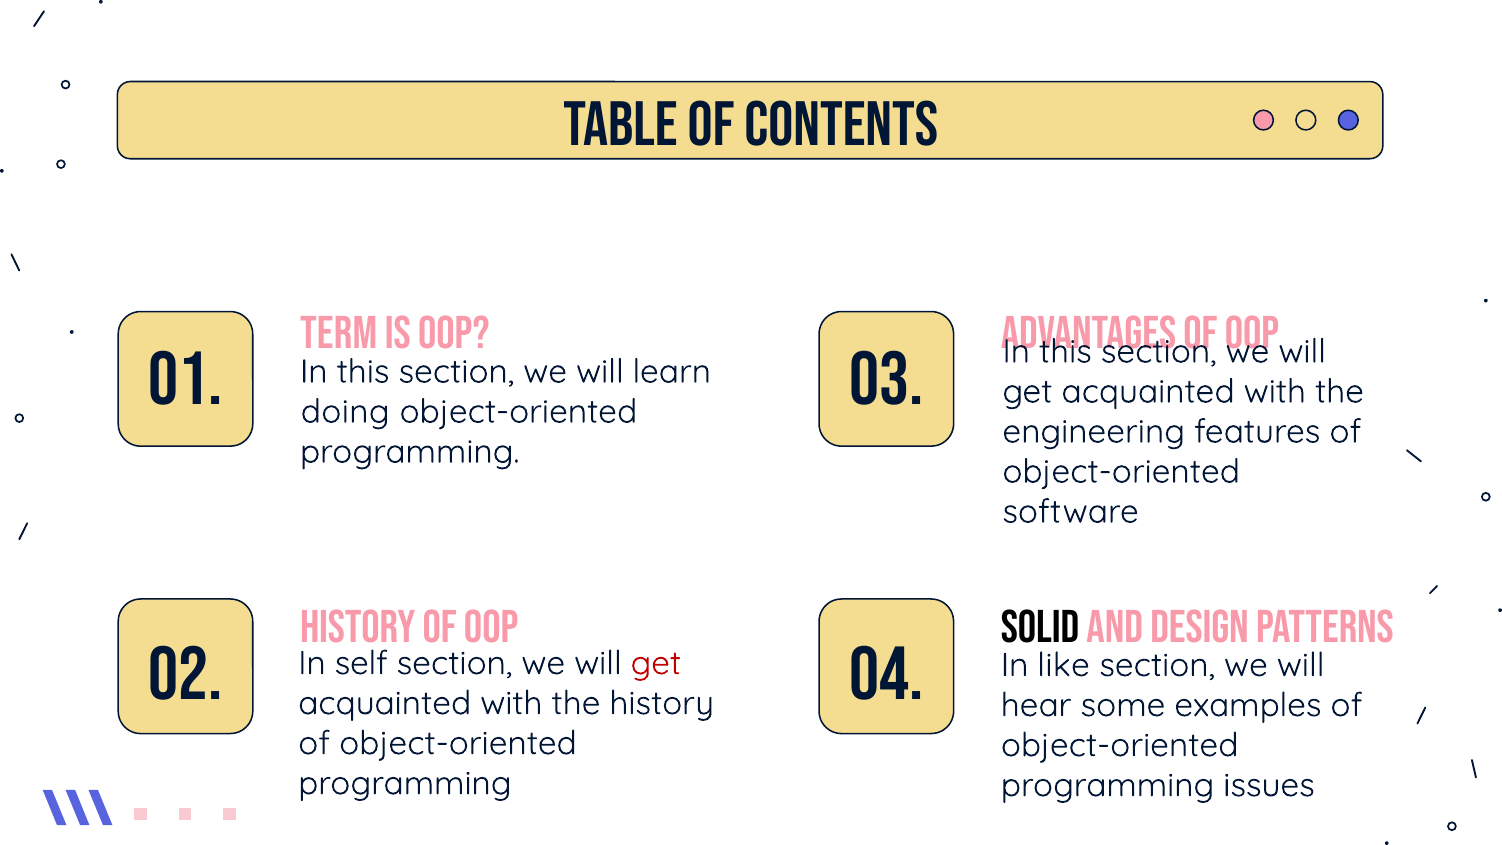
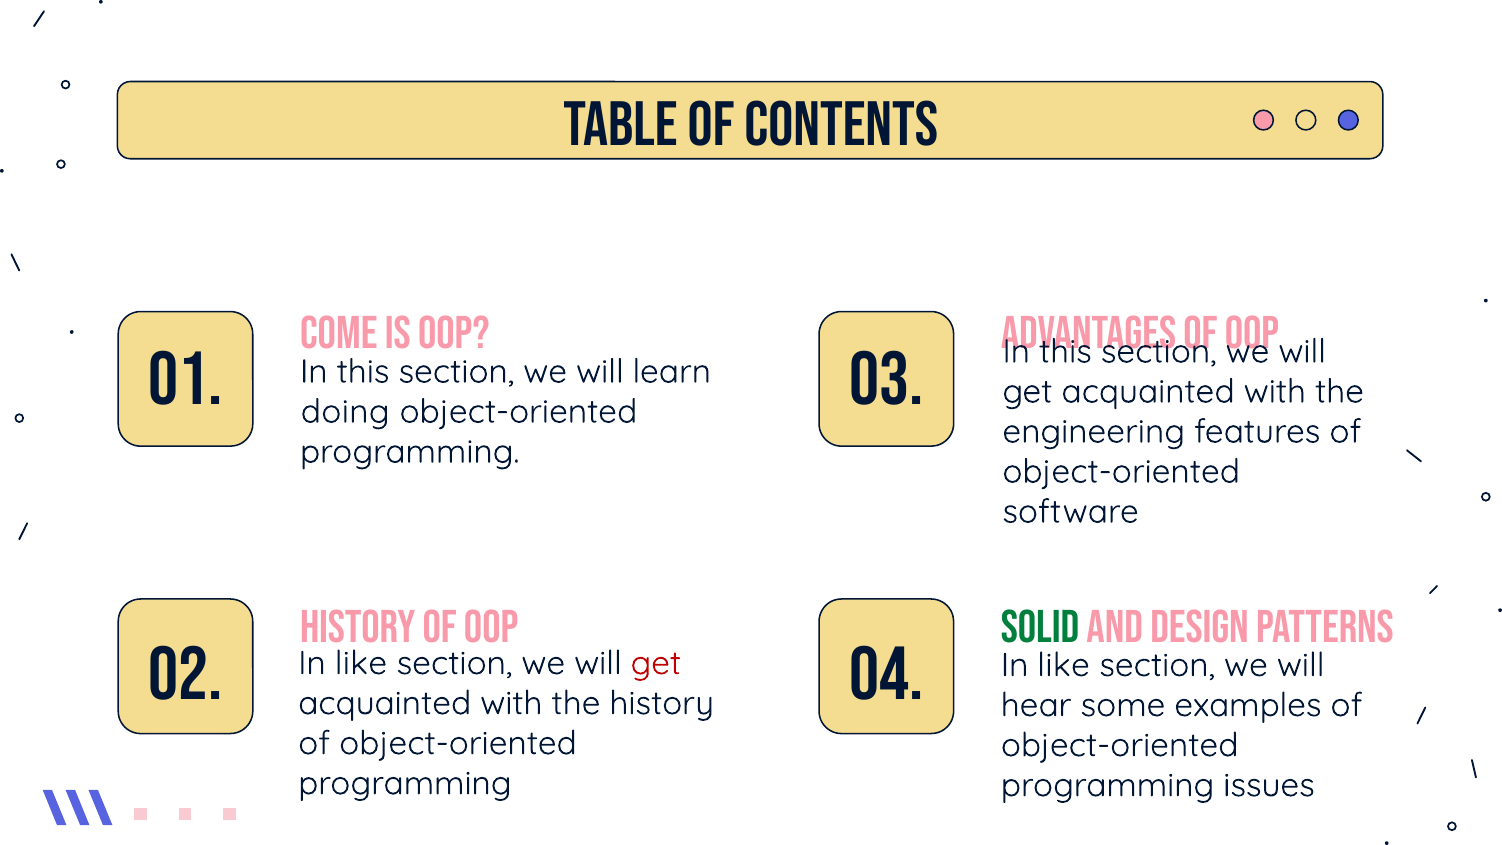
Term: Term -> Come
SOLID colour: black -> green
self at (361, 663): self -> like
